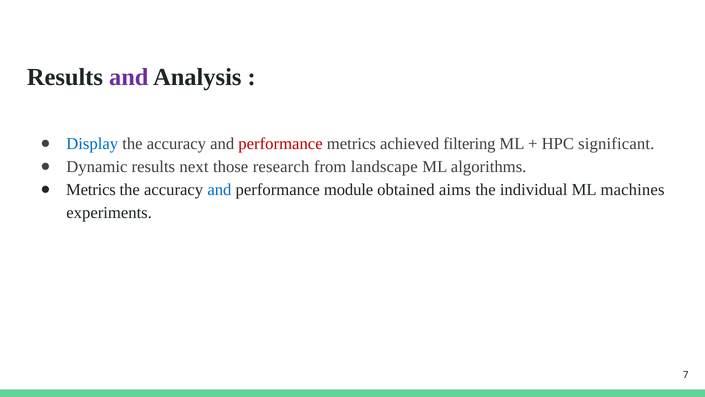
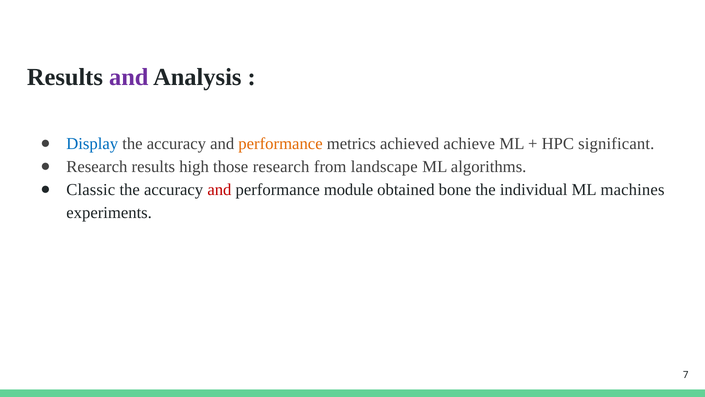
performance at (281, 144) colour: red -> orange
filtering: filtering -> achieve
Dynamic at (97, 167): Dynamic -> Research
next: next -> high
Metrics at (91, 190): Metrics -> Classic
and at (219, 190) colour: blue -> red
aims: aims -> bone
